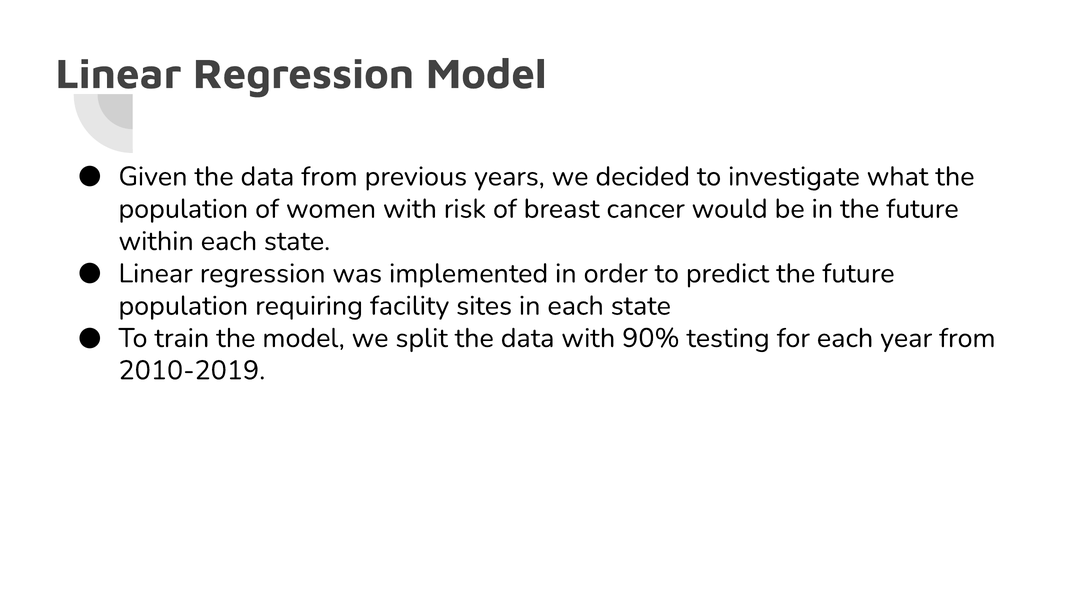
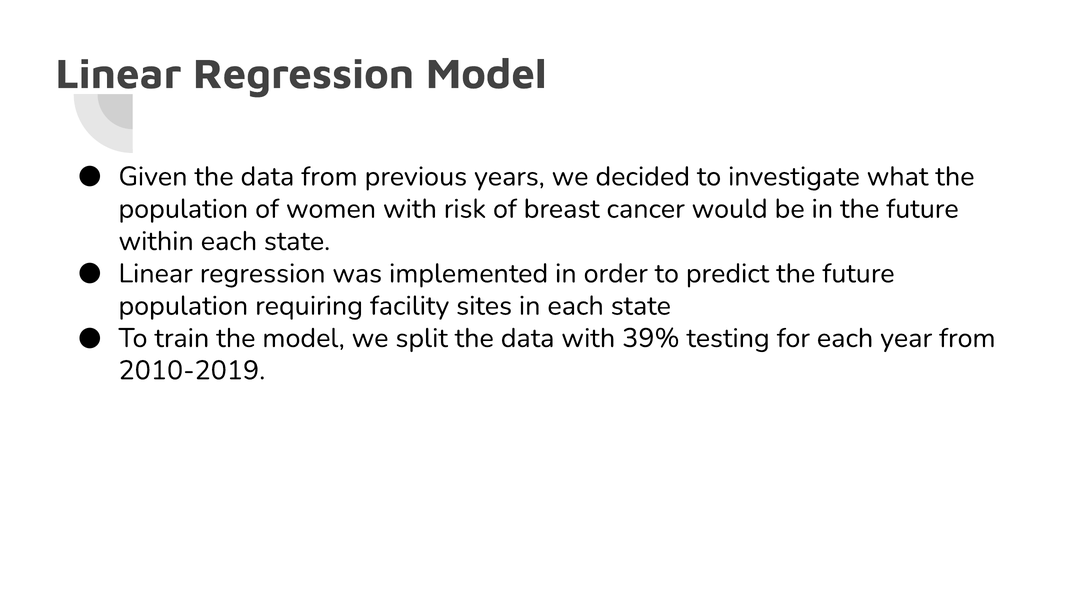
90%: 90% -> 39%
